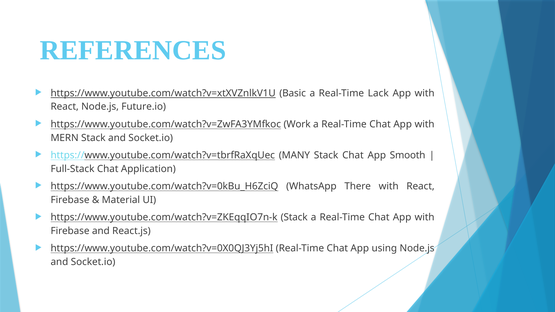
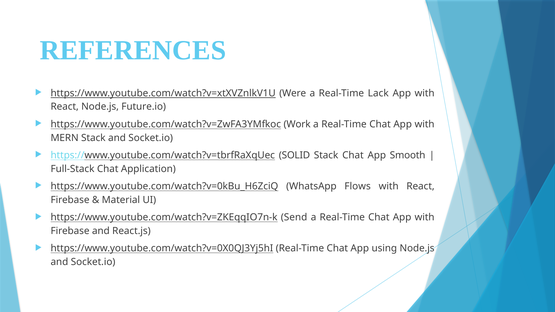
Basic: Basic -> Were
MANY: MANY -> SOLID
There: There -> Flows
https://www.youtube.com/watch?v=ZKEqqIO7n-k Stack: Stack -> Send
